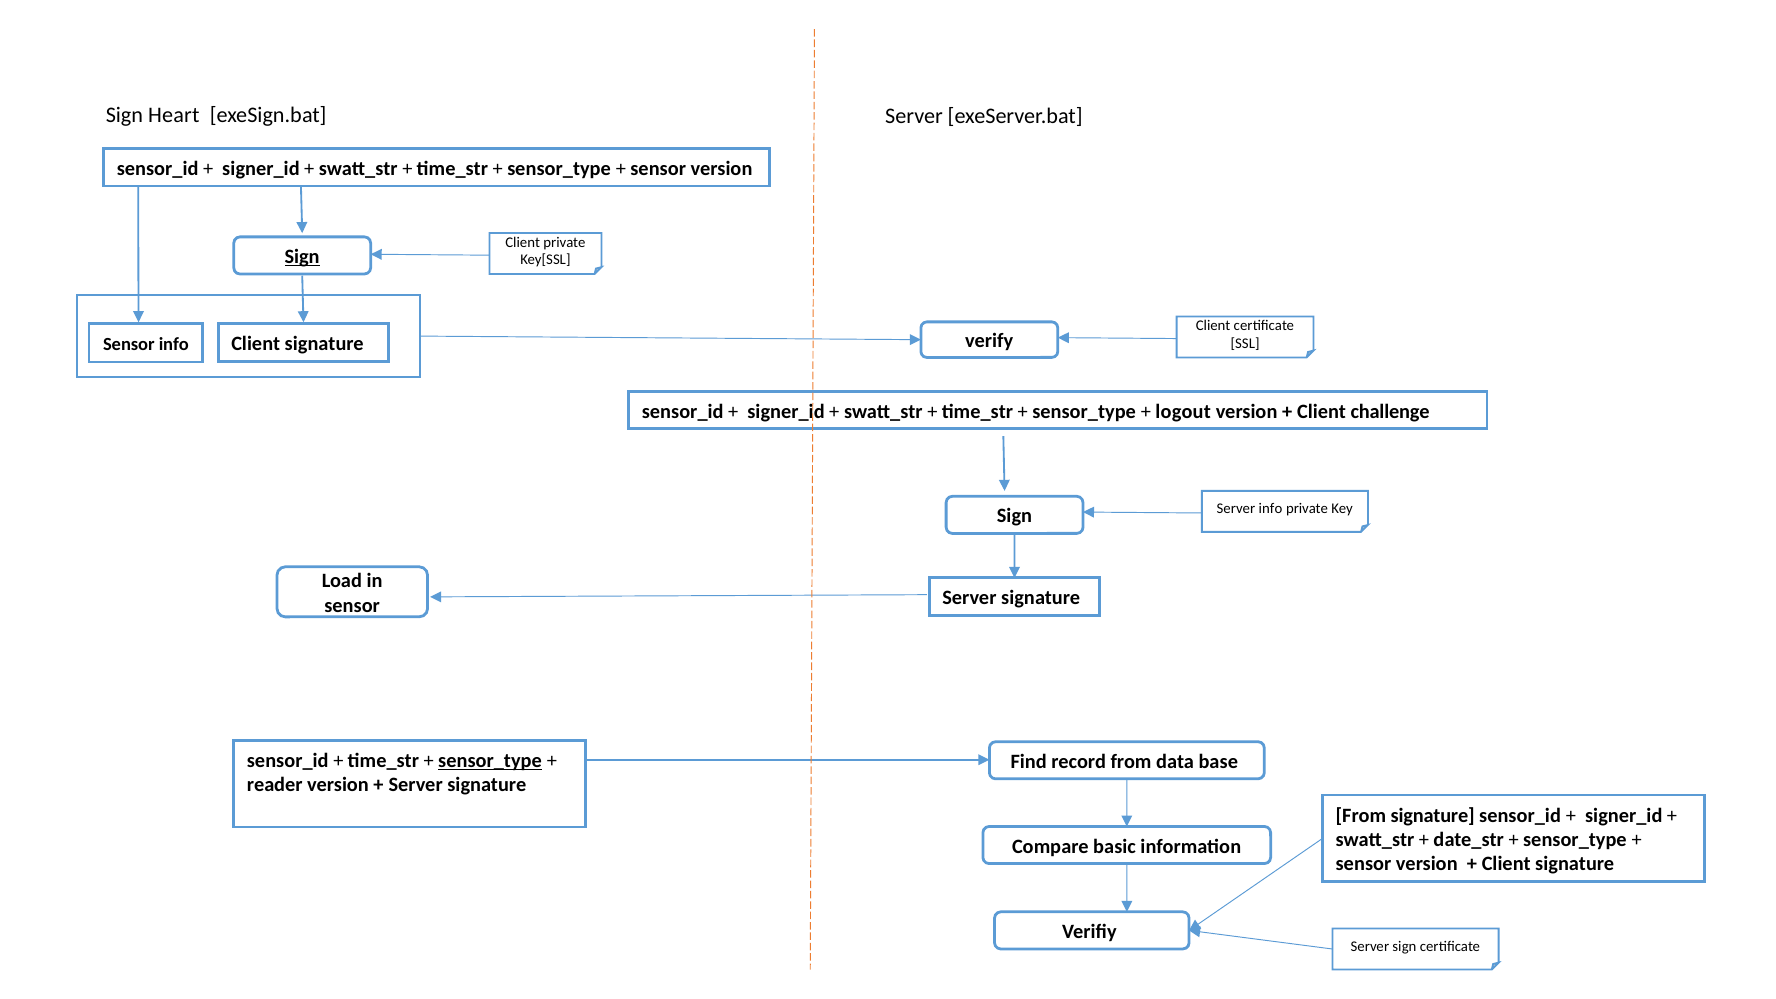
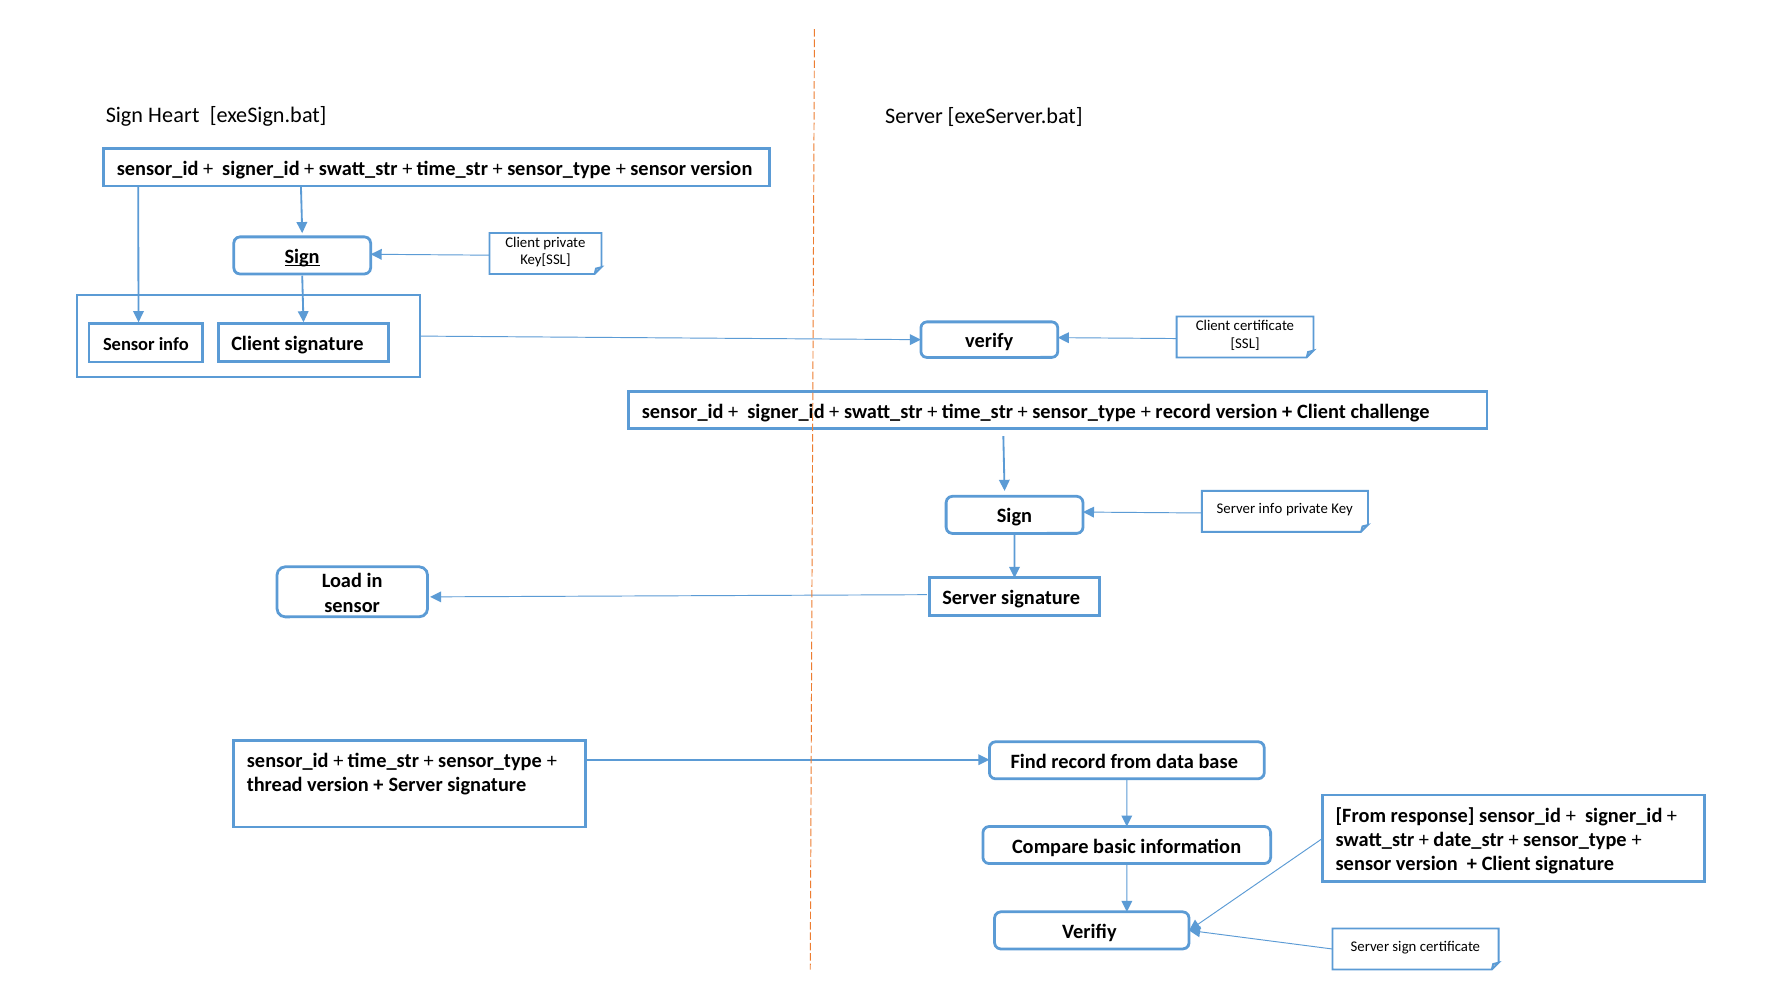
logout at (1183, 412): logout -> record
sensor_type at (490, 761) underline: present -> none
reader: reader -> thread
From signature: signature -> response
